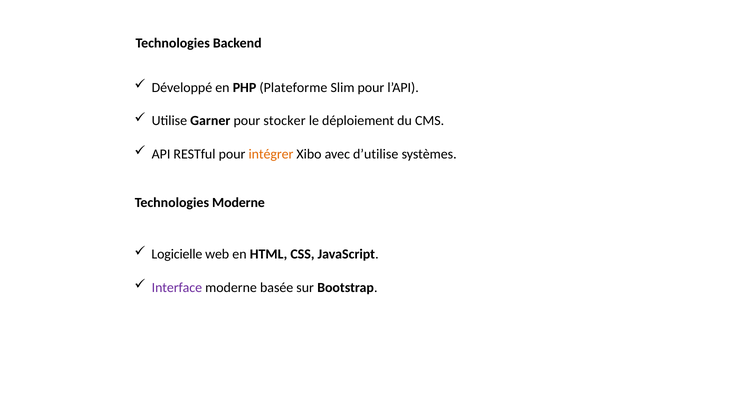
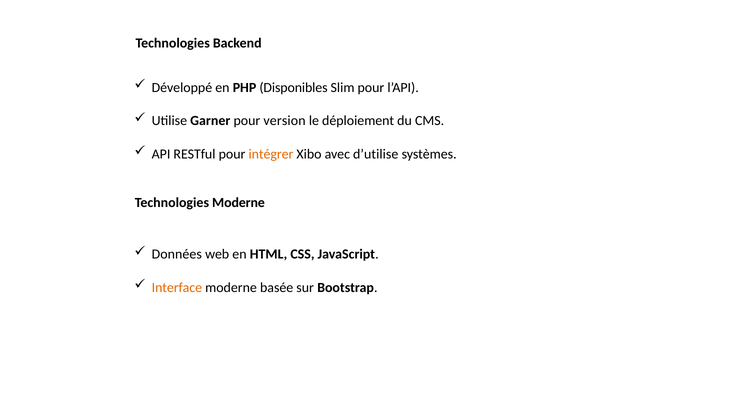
Plateforme: Plateforme -> Disponibles
stocker: stocker -> version
Logicielle: Logicielle -> Données
Interface colour: purple -> orange
